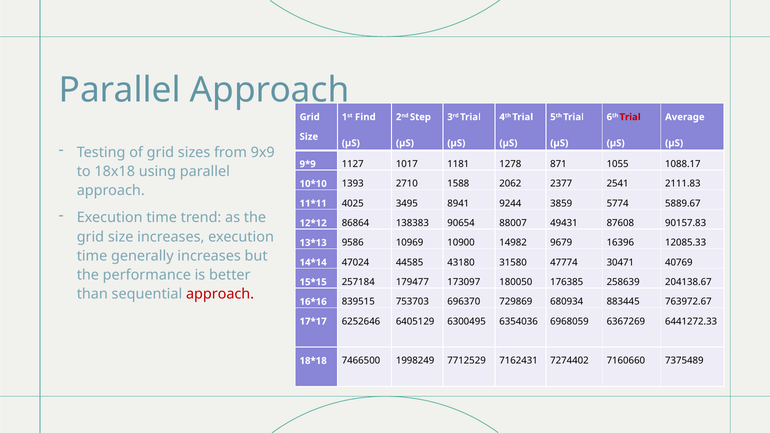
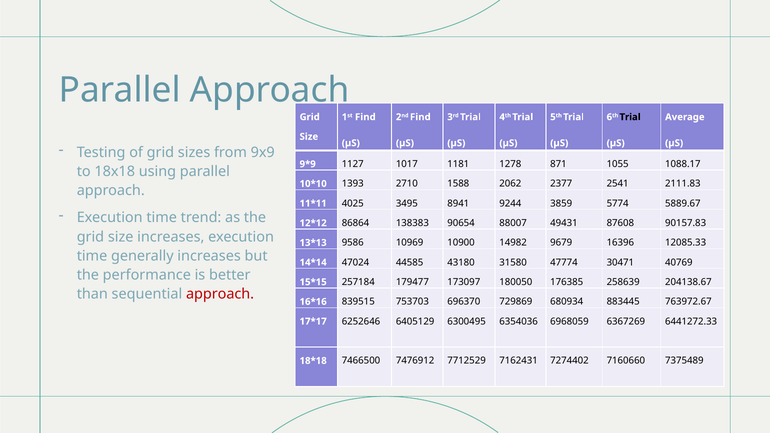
2nd Step: Step -> Find
Trial at (630, 117) colour: red -> black
1998249: 1998249 -> 7476912
